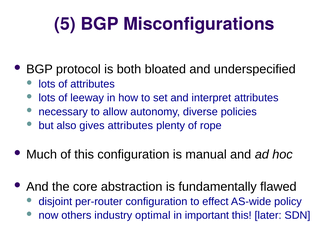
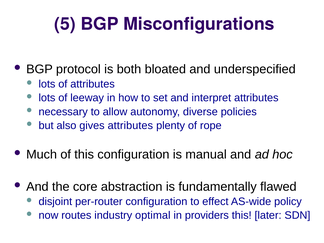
others: others -> routes
important: important -> providers
